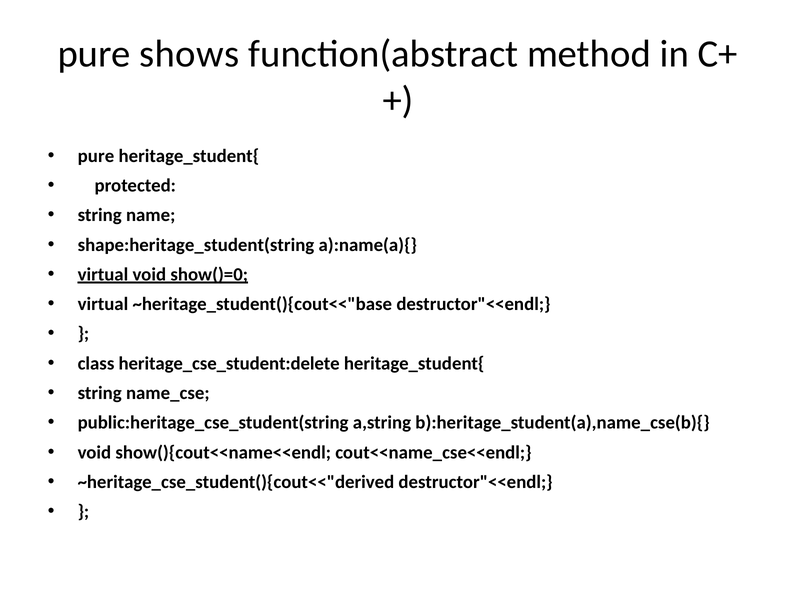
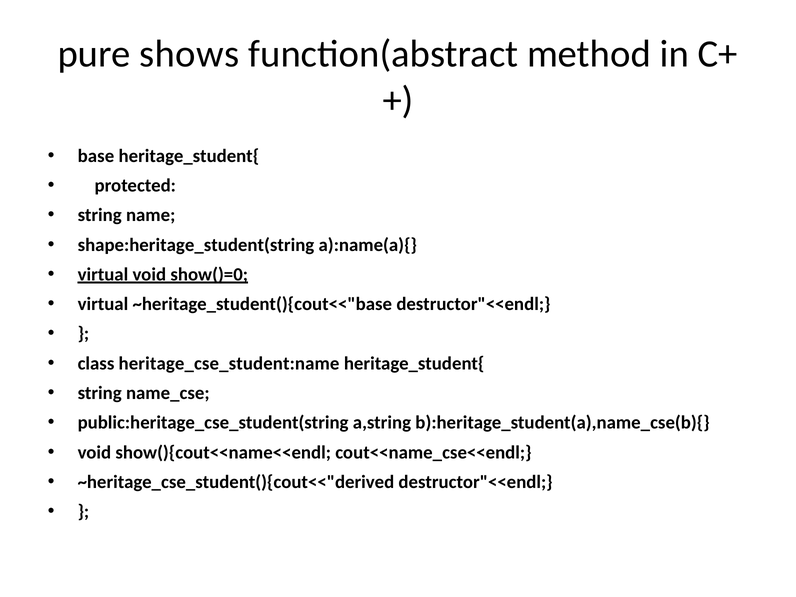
pure at (96, 156): pure -> base
heritage_cse_student:delete: heritage_cse_student:delete -> heritage_cse_student:name
